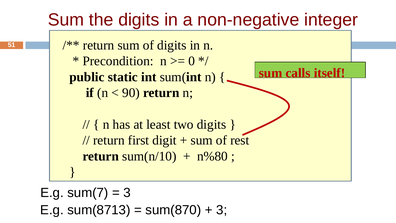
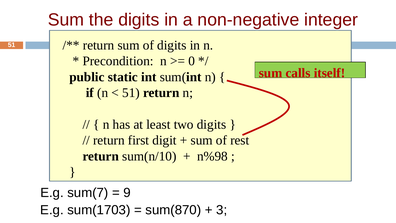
90 at (131, 93): 90 -> 51
n%80: n%80 -> n%98
3 at (127, 192): 3 -> 9
sum(8713: sum(8713 -> sum(1703
